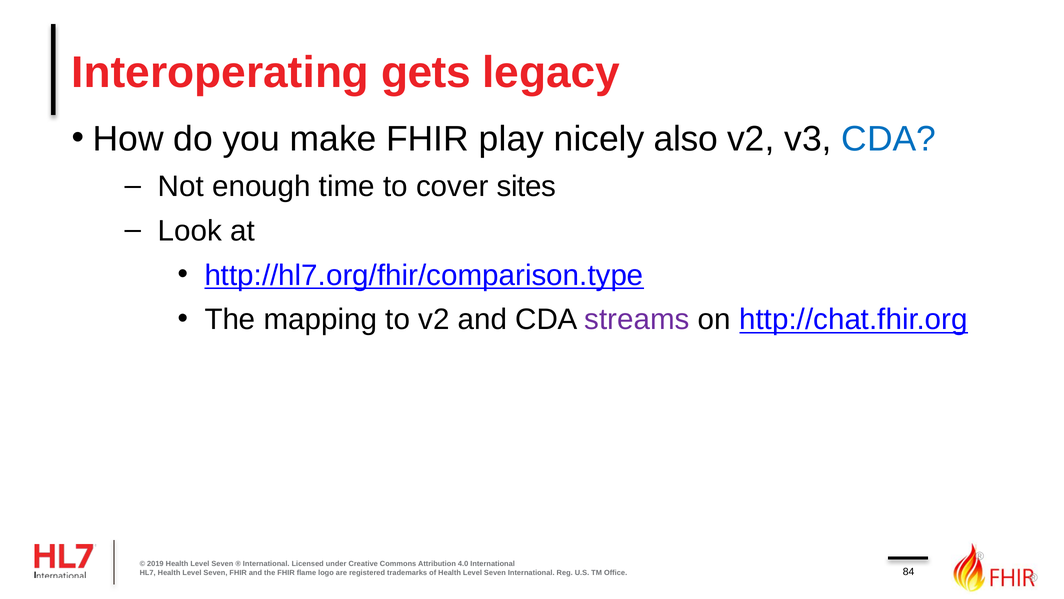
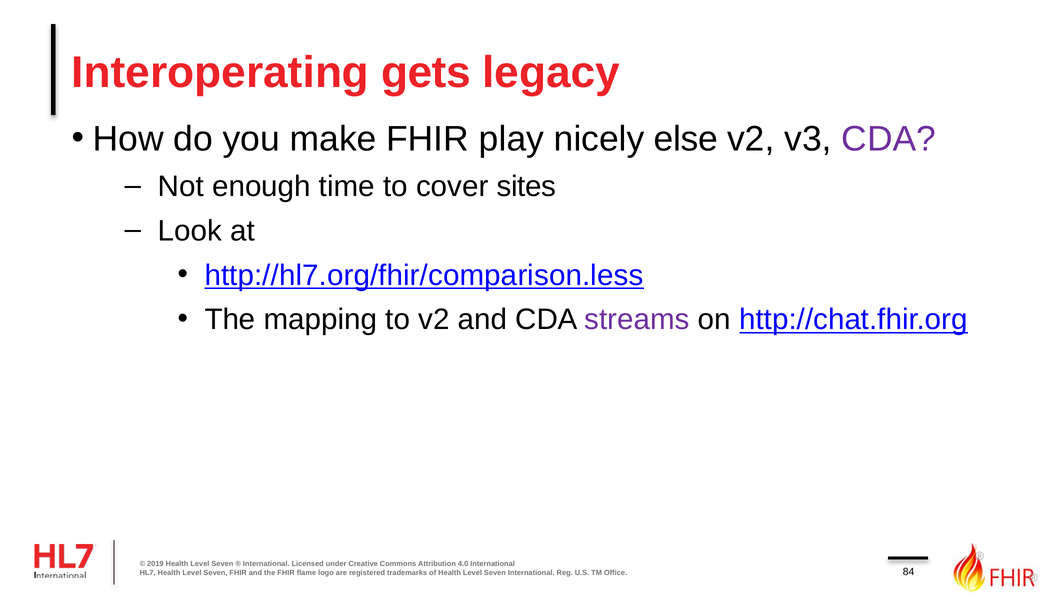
also: also -> else
CDA at (889, 139) colour: blue -> purple
http://hl7.org/fhir/comparison.type: http://hl7.org/fhir/comparison.type -> http://hl7.org/fhir/comparison.less
